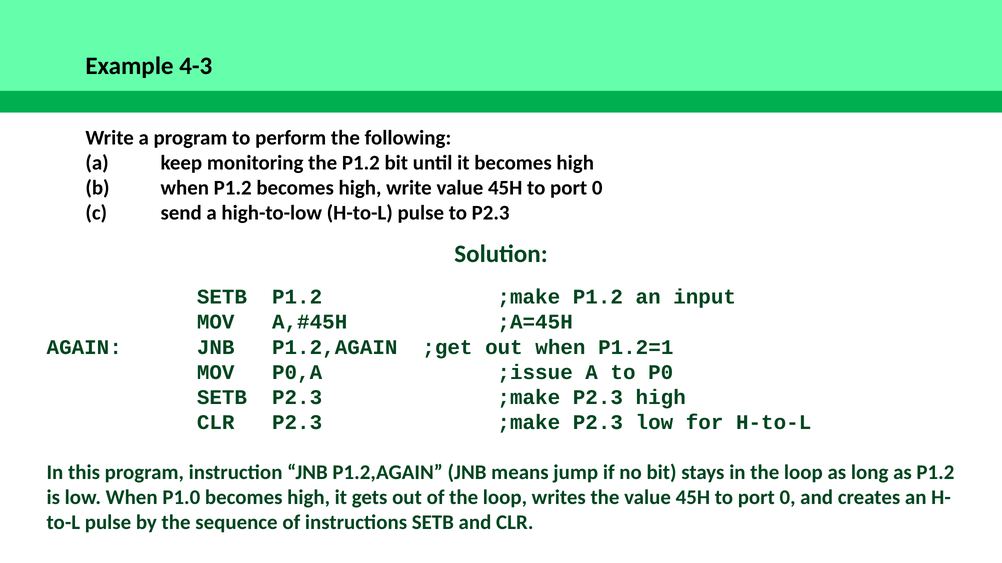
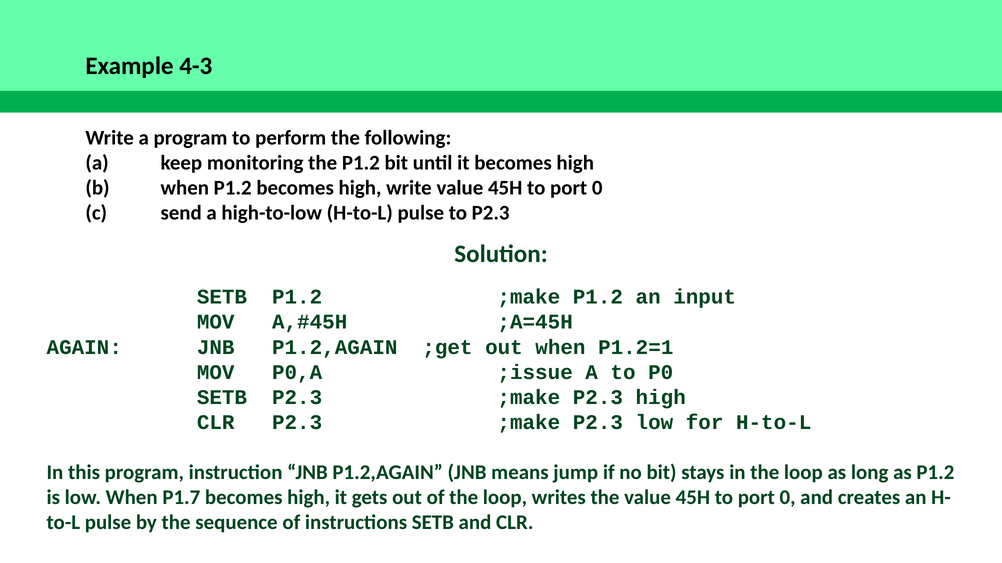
P1.0: P1.0 -> P1.7
